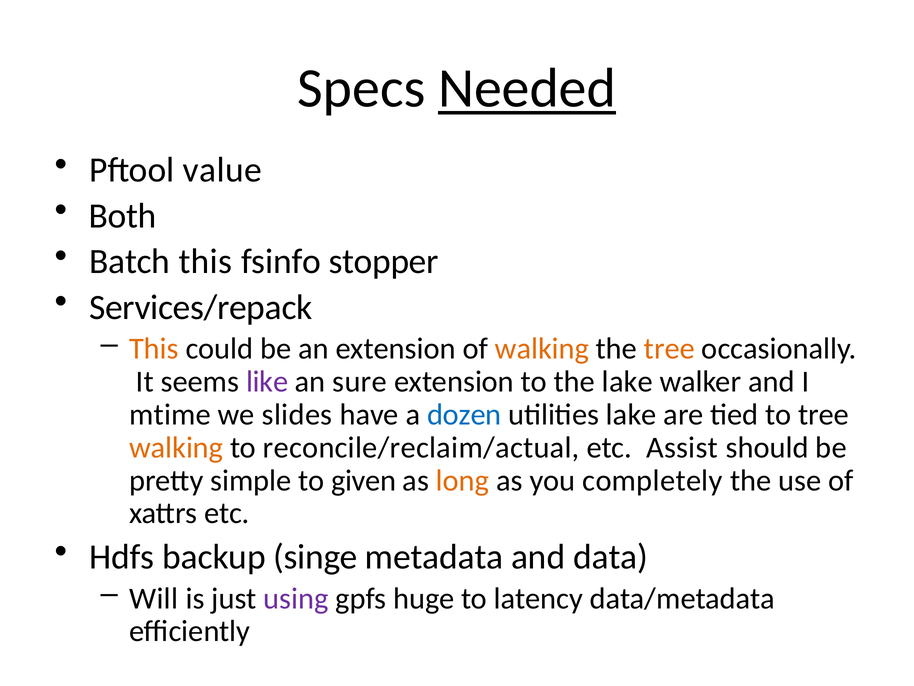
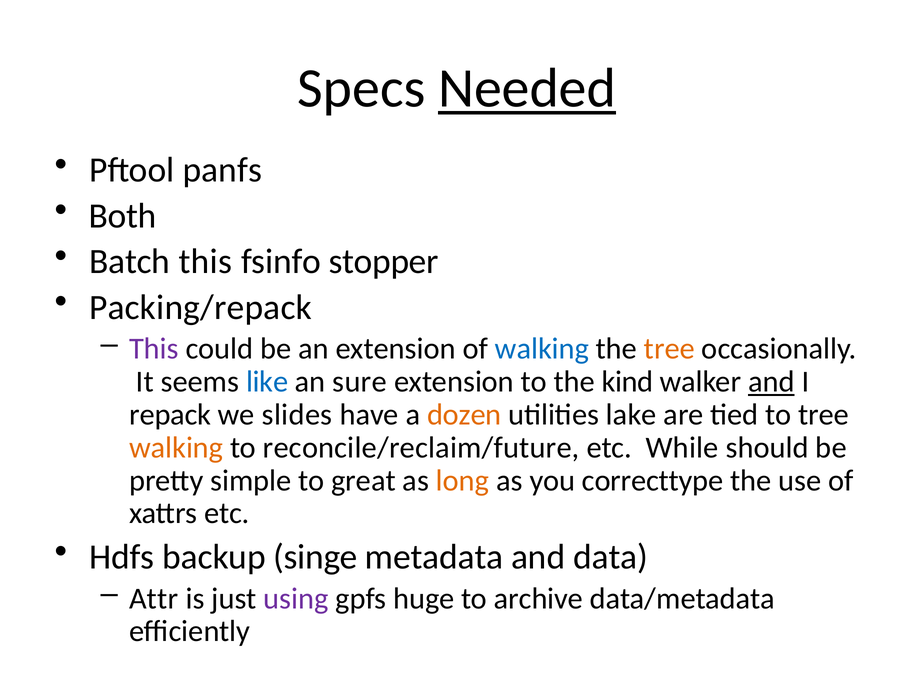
value: value -> panfs
Services/repack: Services/repack -> Packing/repack
This at (154, 349) colour: orange -> purple
walking at (542, 349) colour: orange -> blue
like colour: purple -> blue
the lake: lake -> kind
and at (771, 381) underline: none -> present
mtime: mtime -> repack
dozen colour: blue -> orange
reconcile/reclaim/actual: reconcile/reclaim/actual -> reconcile/reclaim/future
Assist: Assist -> While
given: given -> great
completely: completely -> correcttype
Will: Will -> Attr
latency: latency -> archive
